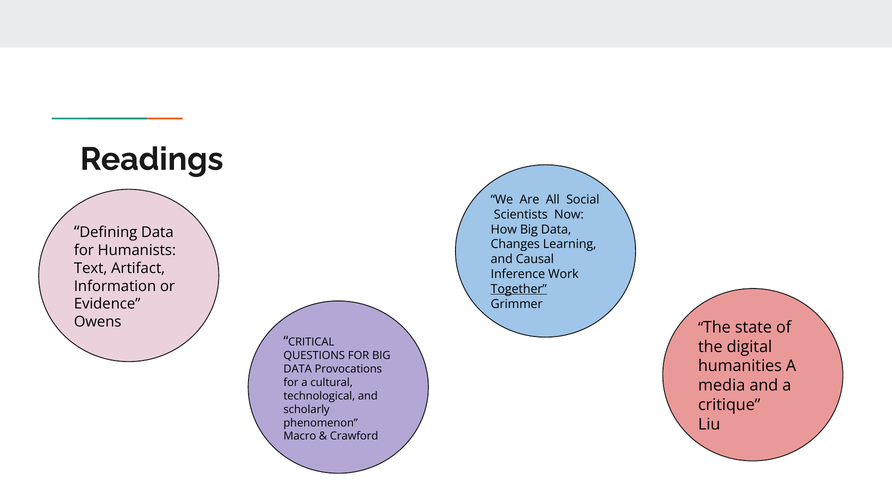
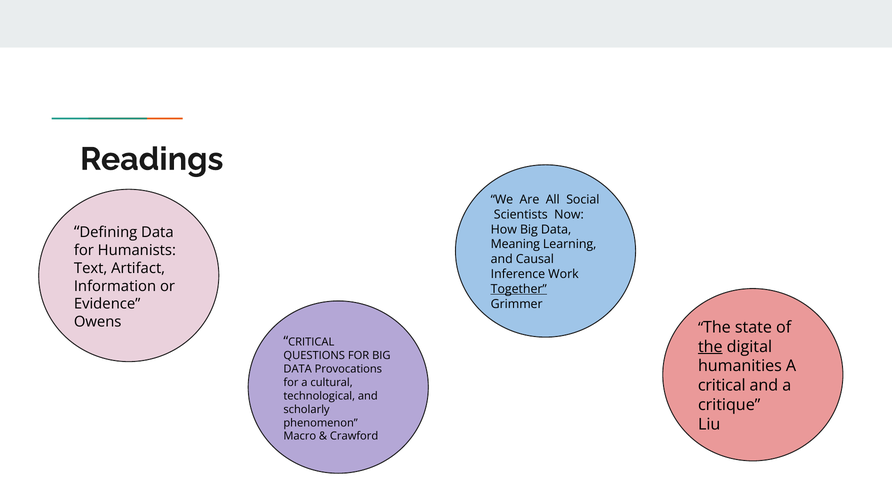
Changes: Changes -> Meaning
the at (710, 347) underline: none -> present
media at (722, 385): media -> critical
